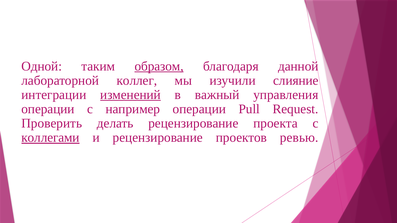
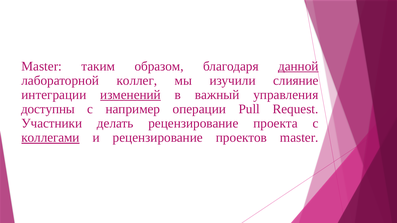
Одной at (42, 66): Одной -> Master
образом underline: present -> none
данной underline: none -> present
операции at (48, 109): операции -> доступны
Проверить: Проверить -> Участники
проектов ревью: ревью -> master
